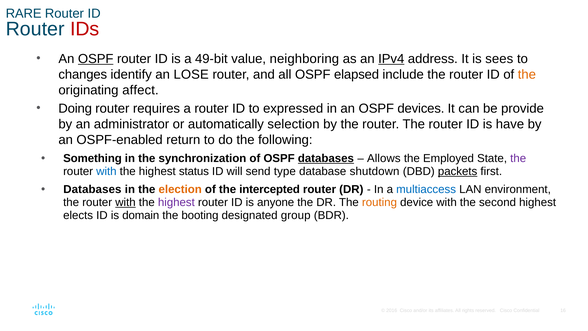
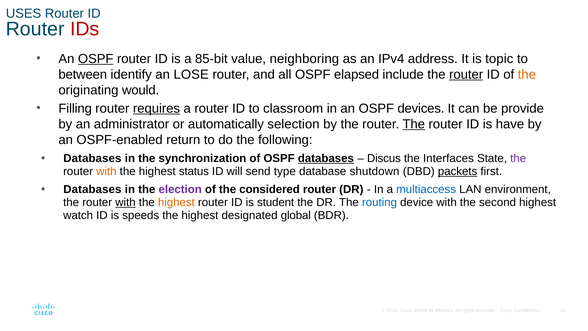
RARE: RARE -> USES
49-bit: 49-bit -> 85-bit
IPv4 underline: present -> none
sees: sees -> topic
changes: changes -> between
router at (466, 74) underline: none -> present
affect: affect -> would
Doing: Doing -> Filling
requires underline: none -> present
expressed: expressed -> classroom
The at (414, 124) underline: none -> present
Something at (92, 158): Something -> Databases
Allows: Allows -> Discus
Employed: Employed -> Interfaces
with at (106, 171) colour: blue -> orange
election colour: orange -> purple
intercepted: intercepted -> considered
highest at (176, 202) colour: purple -> orange
anyone: anyone -> student
routing colour: orange -> blue
elects: elects -> watch
domain: domain -> speeds
booting at (200, 215): booting -> highest
group: group -> global
